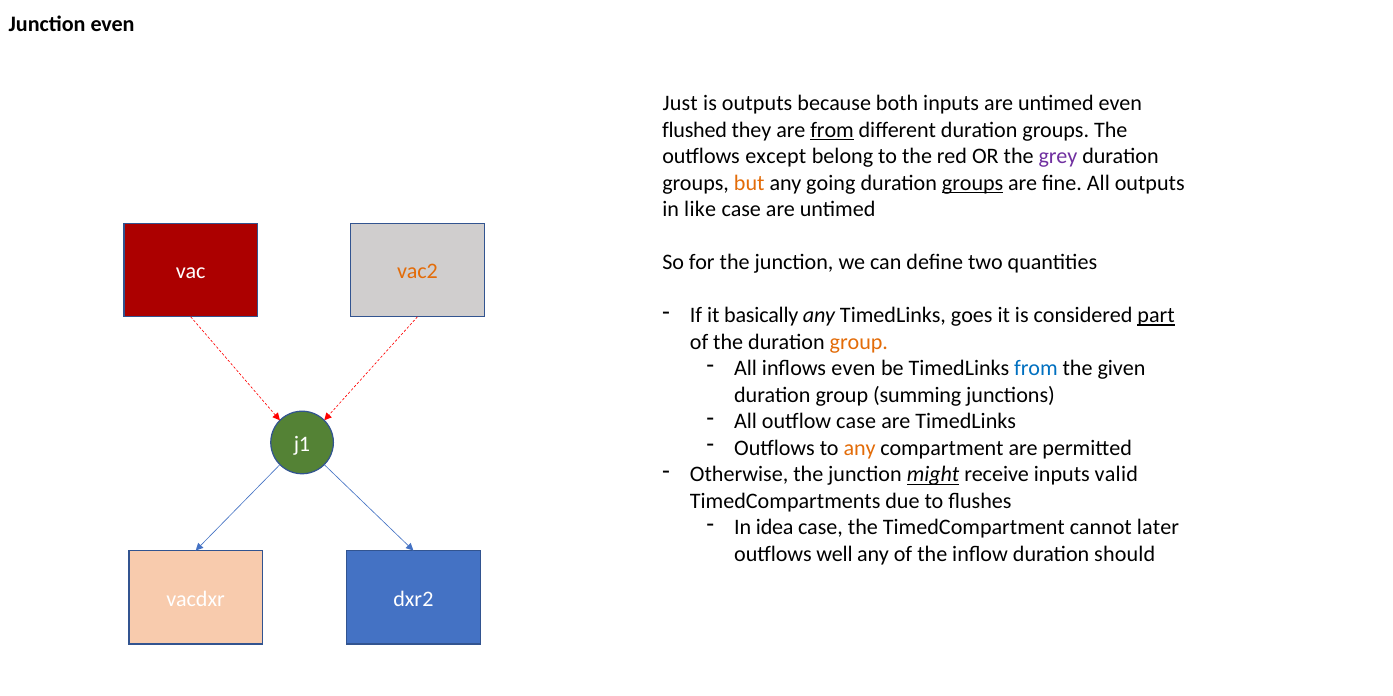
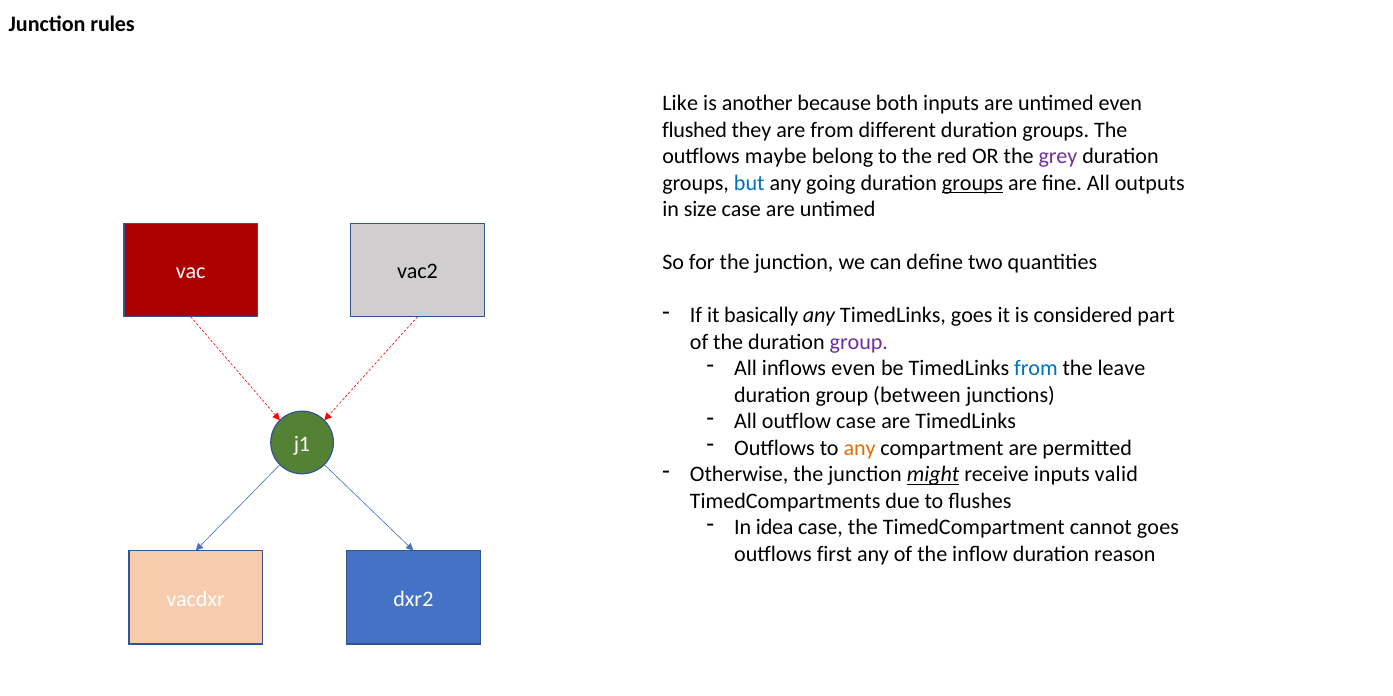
Junction even: even -> rules
Just: Just -> Like
is outputs: outputs -> another
from at (832, 130) underline: present -> none
except: except -> maybe
but colour: orange -> blue
like: like -> size
vac2 colour: orange -> black
part underline: present -> none
group at (859, 342) colour: orange -> purple
given: given -> leave
summing: summing -> between
cannot later: later -> goes
well: well -> first
should: should -> reason
